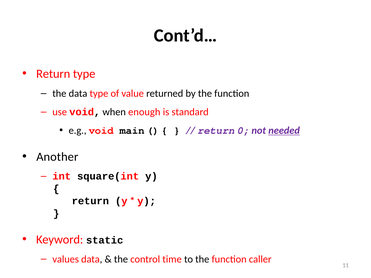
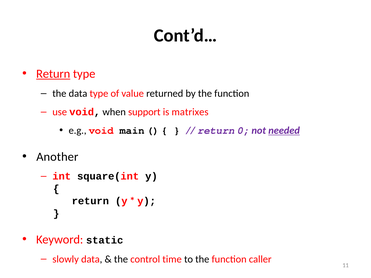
Return at (53, 74) underline: none -> present
enough: enough -> support
standard: standard -> matrixes
values: values -> slowly
